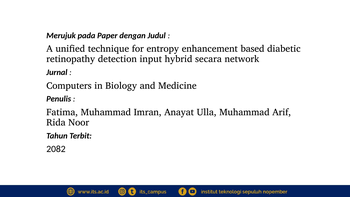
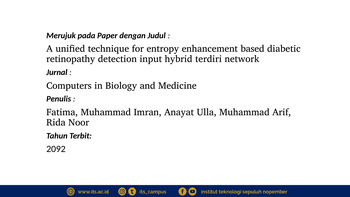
secara: secara -> terdiri
2082: 2082 -> 2092
